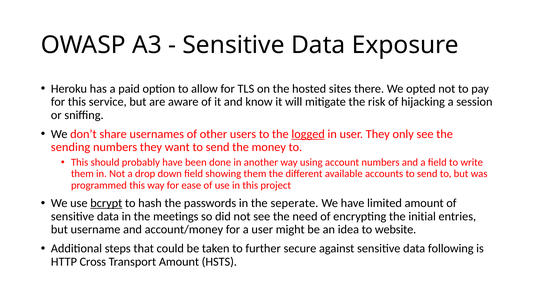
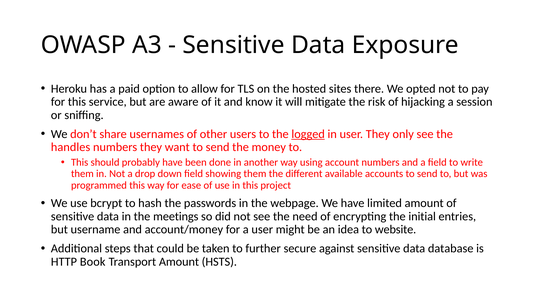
sending: sending -> handles
bcrypt underline: present -> none
seperate: seperate -> webpage
following: following -> database
Cross: Cross -> Book
